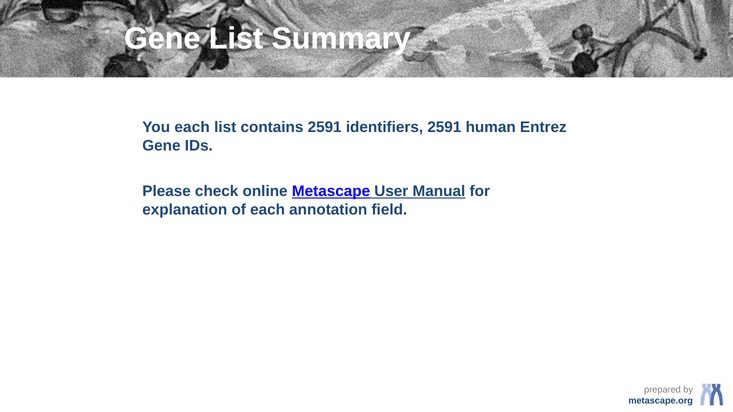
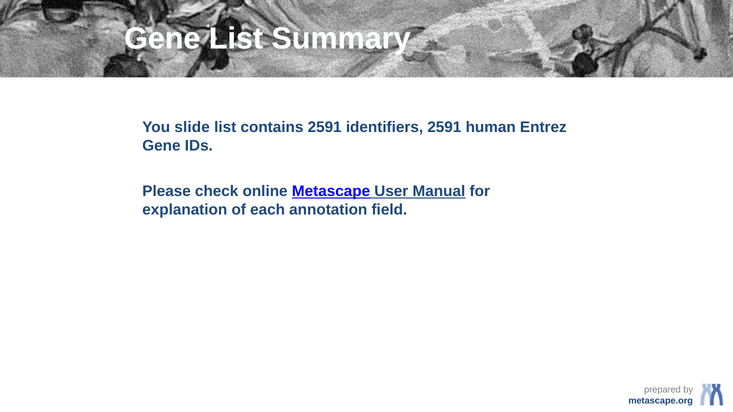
You each: each -> slide
